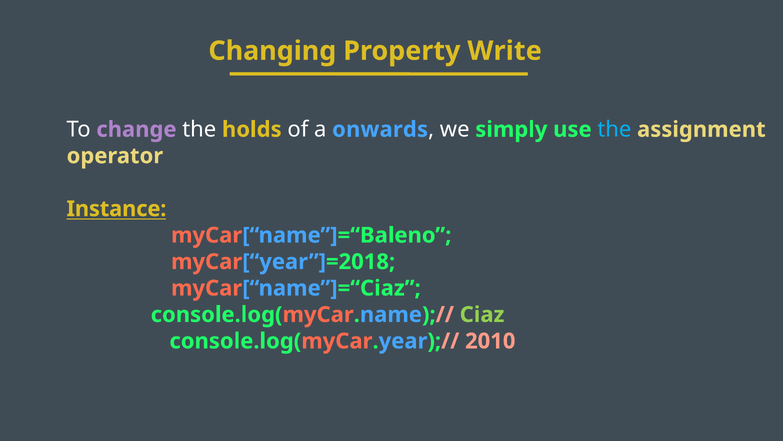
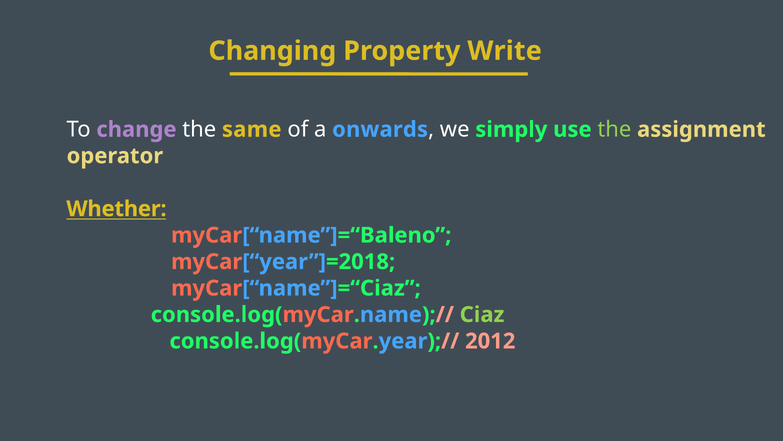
holds: holds -> same
the at (614, 129) colour: light blue -> light green
Instance: Instance -> Whether
2010: 2010 -> 2012
